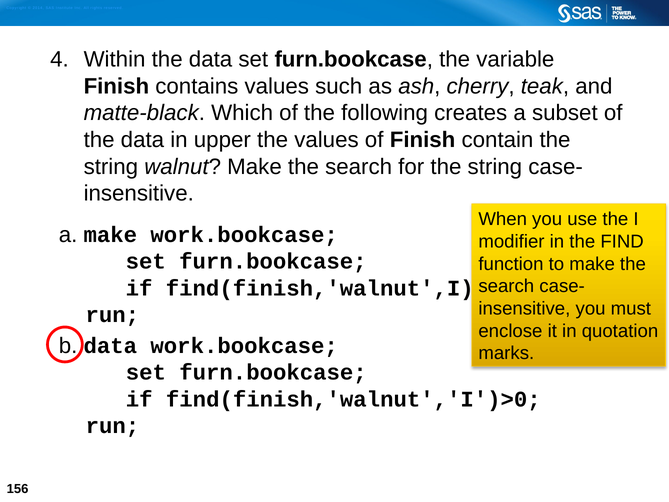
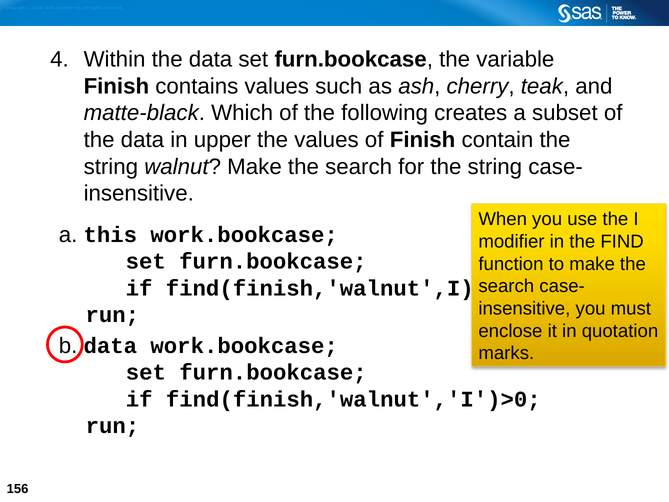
a make: make -> this
